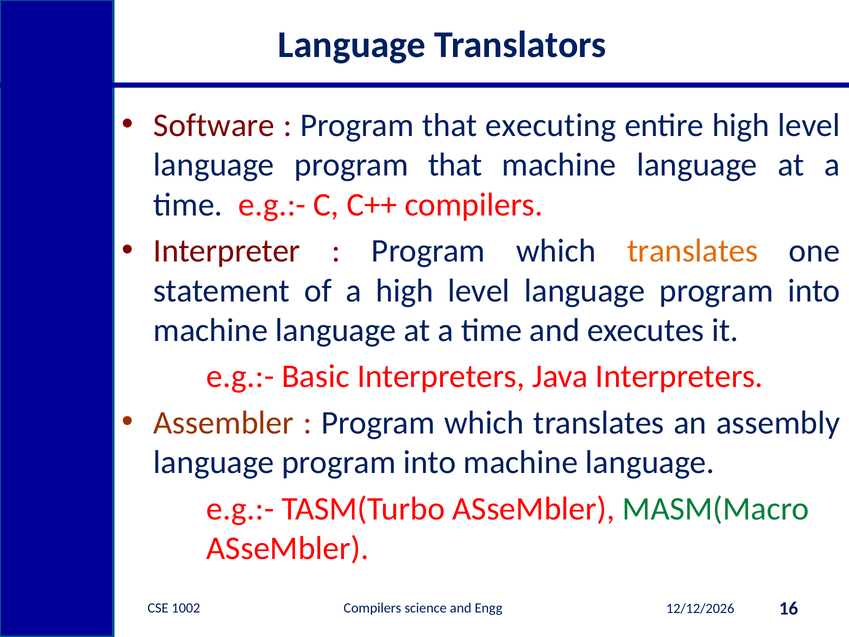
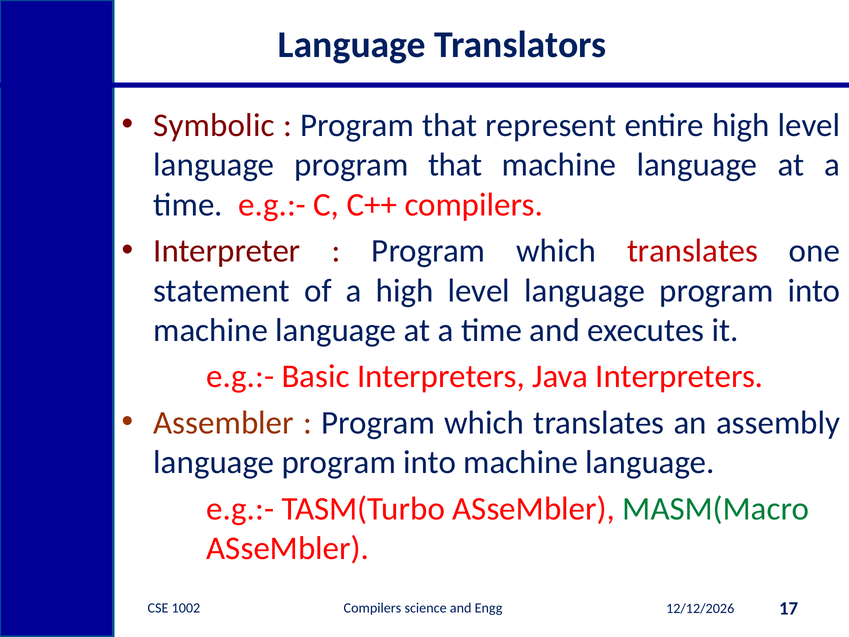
Software: Software -> Symbolic
executing: executing -> represent
translates at (693, 251) colour: orange -> red
16: 16 -> 17
